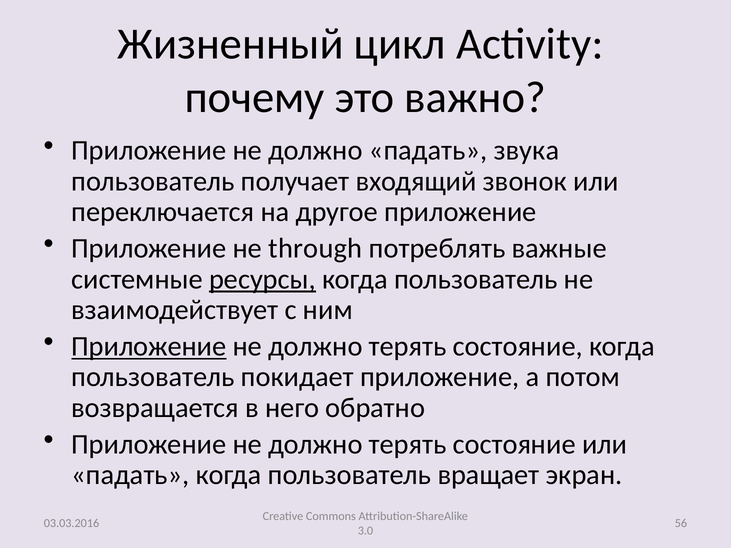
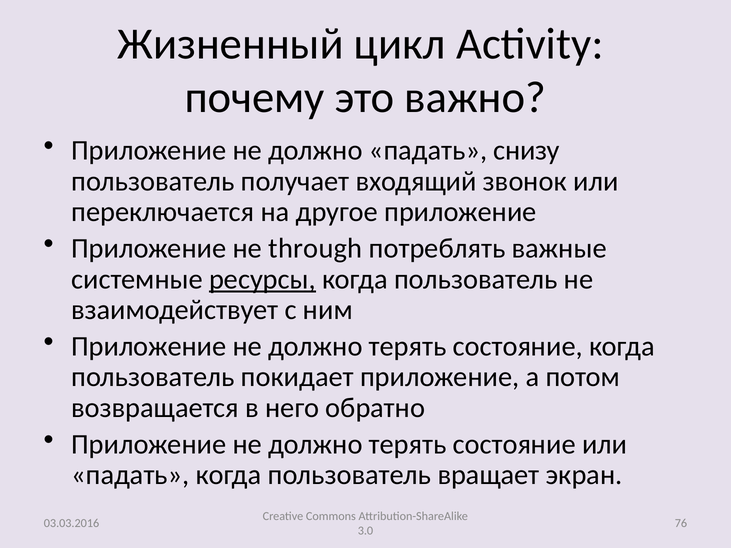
звука: звука -> снизу
Приложение at (149, 347) underline: present -> none
56: 56 -> 76
